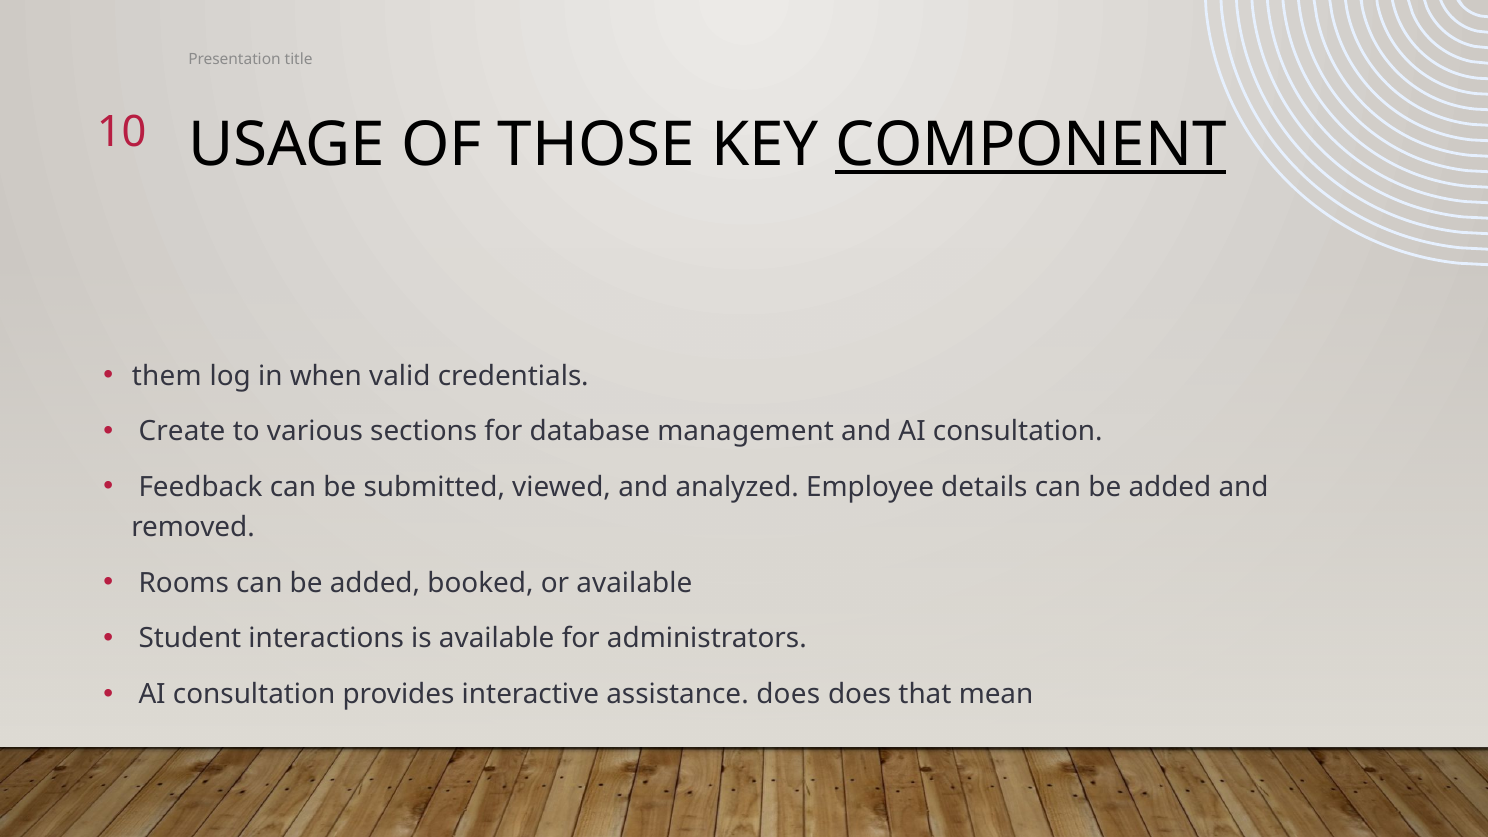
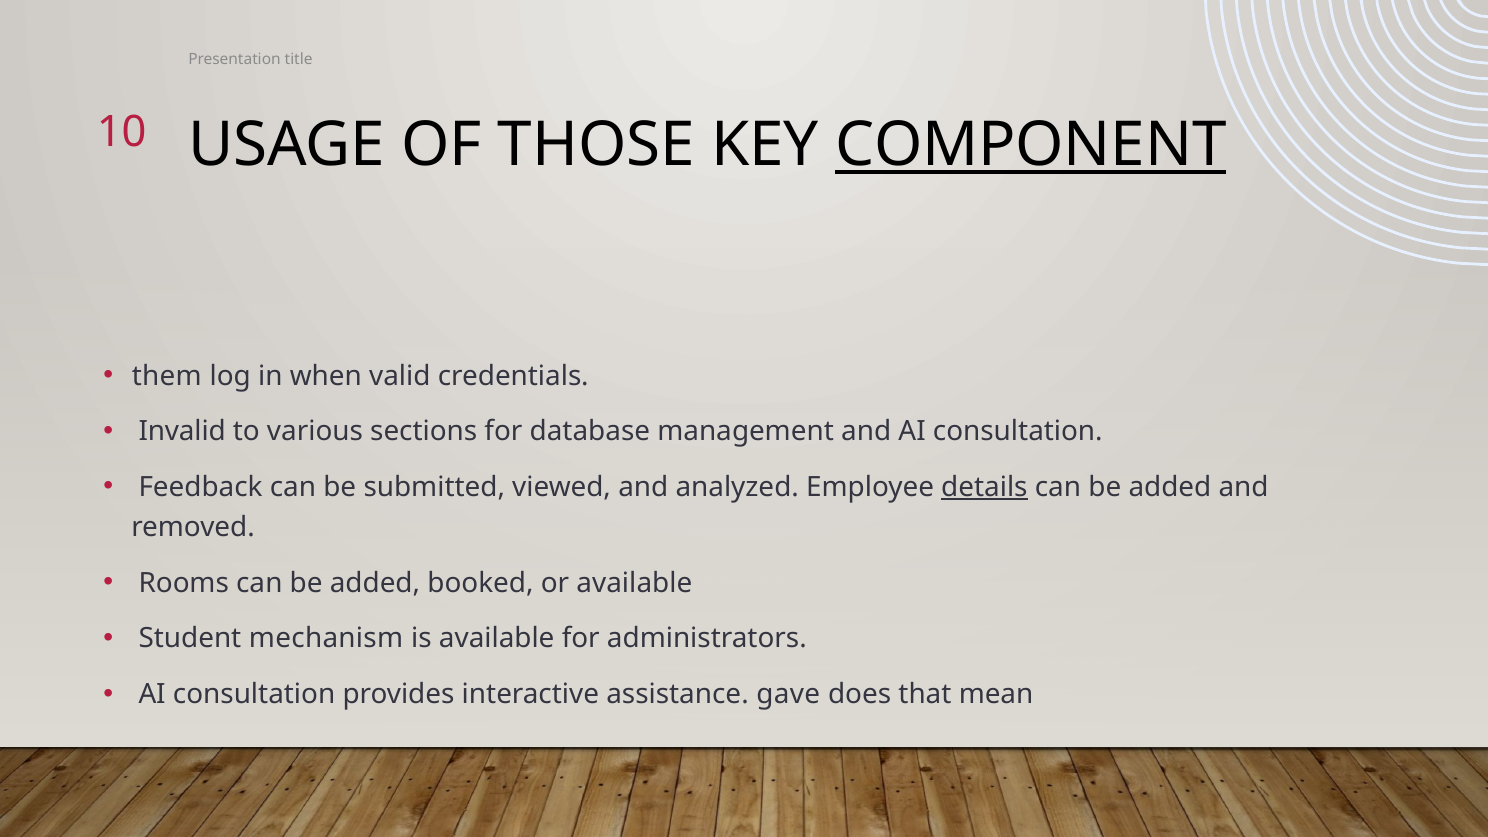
Create: Create -> Invalid
details underline: none -> present
interactions: interactions -> mechanism
assistance does: does -> gave
